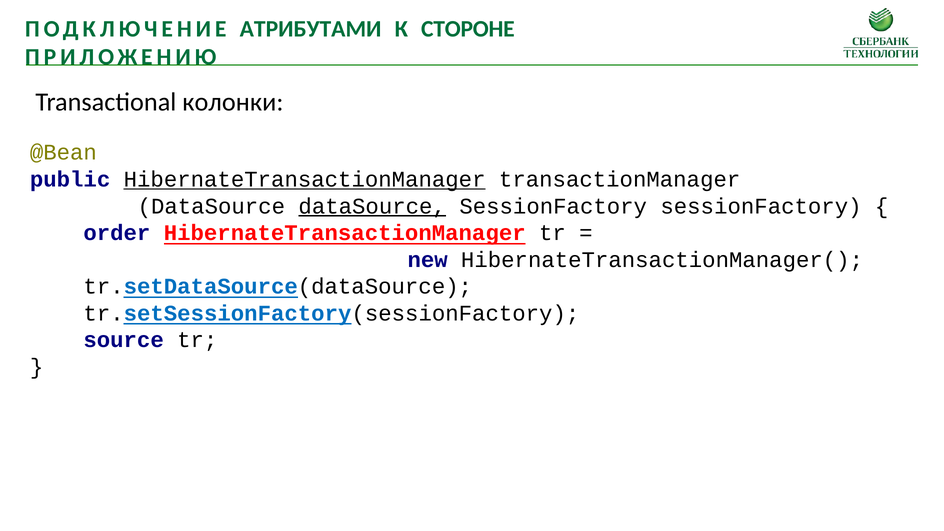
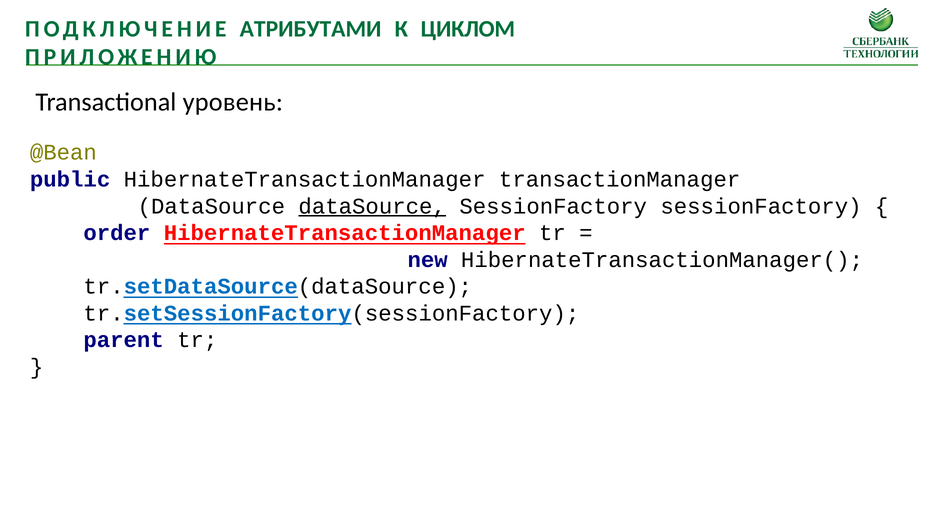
СТОРОНЕ: СТОРОНЕ -> ЦИКЛОМ
колонки: колонки -> уровень
HibernateTransactionManager at (305, 179) underline: present -> none
source: source -> parent
